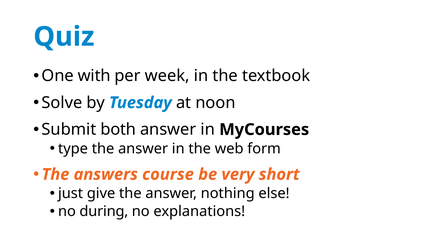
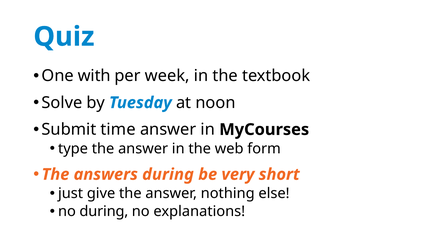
both: both -> time
answers course: course -> during
